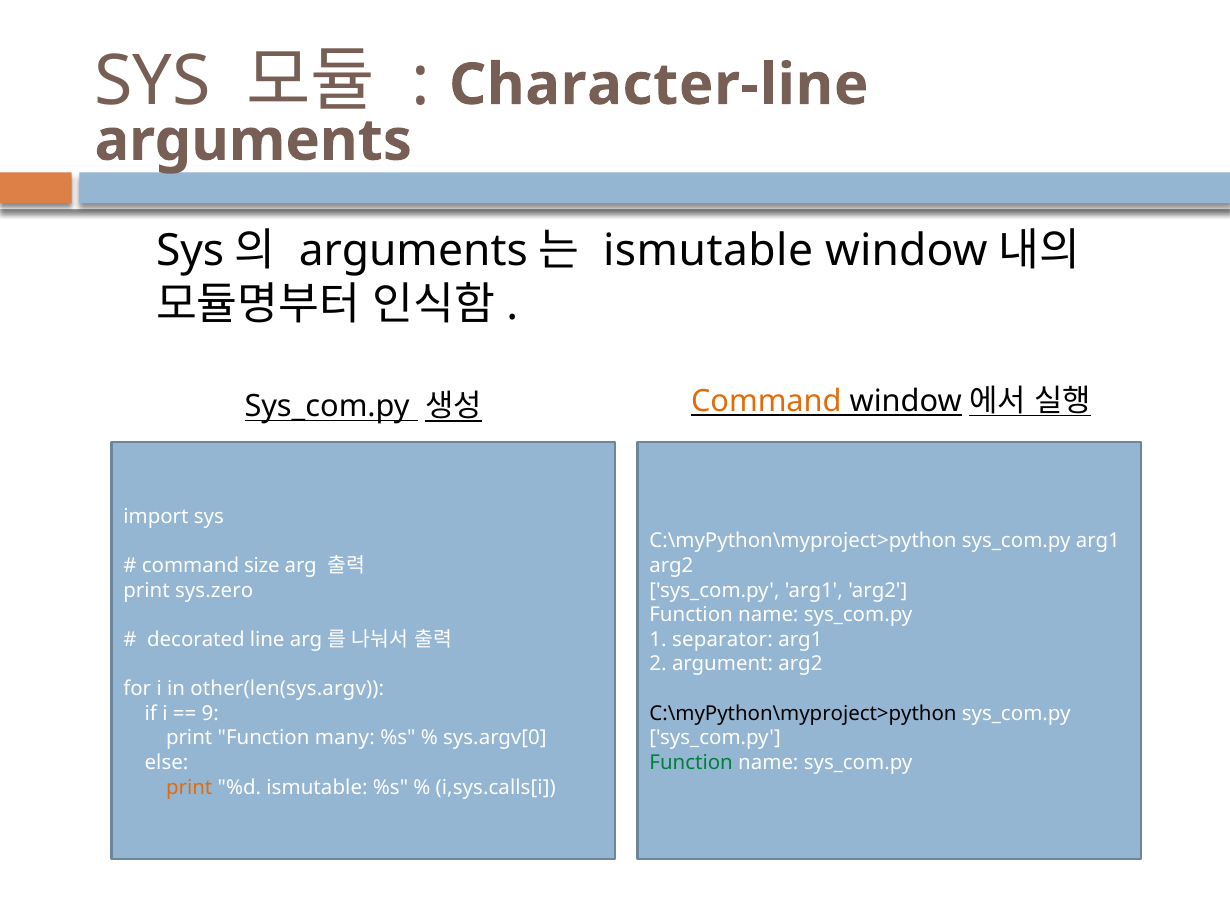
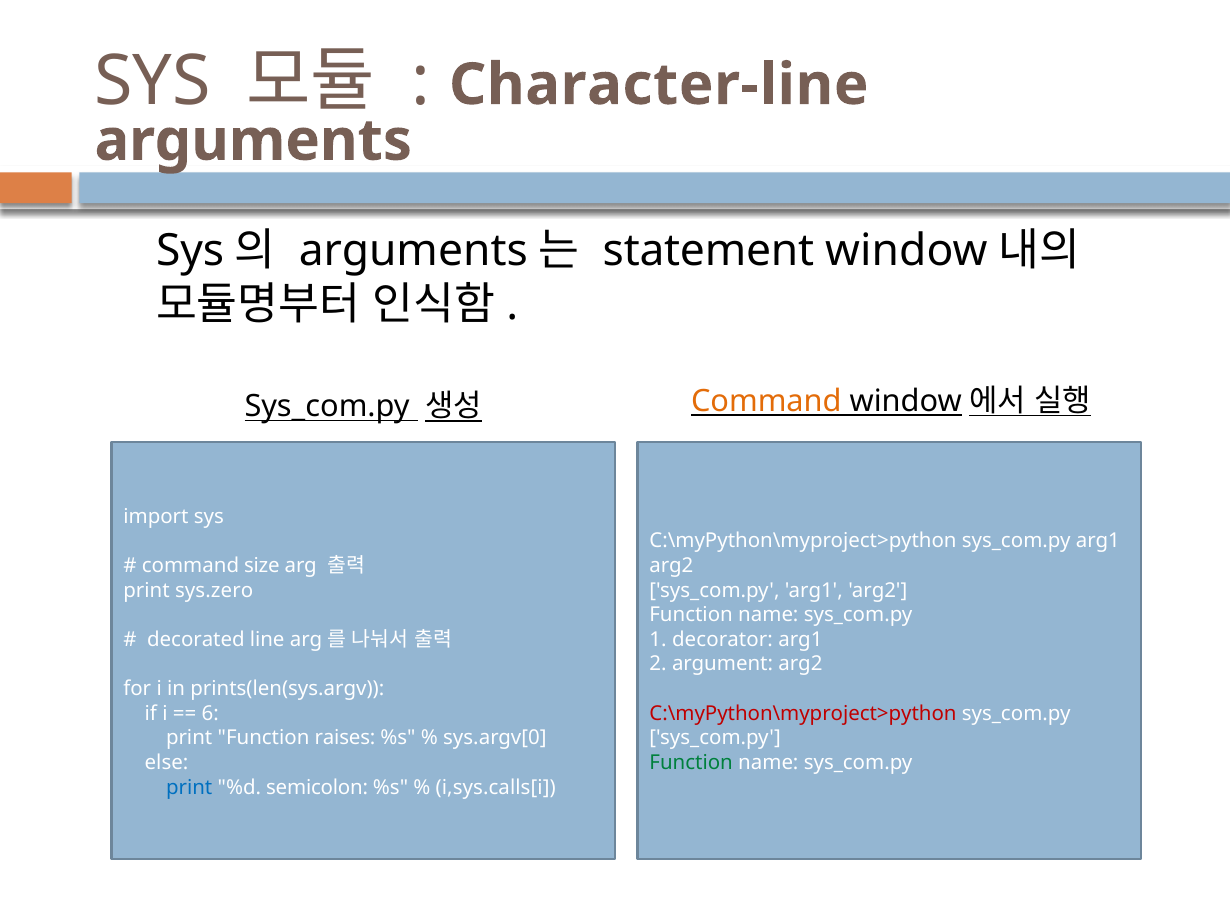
ismutable at (708, 251): ismutable -> statement
separator: separator -> decorator
other(len(sys.argv: other(len(sys.argv -> prints(len(sys.argv
9: 9 -> 6
C:\myPython\myproject>python at (803, 713) colour: black -> red
many: many -> raises
print at (189, 787) colour: orange -> blue
%d ismutable: ismutable -> semicolon
